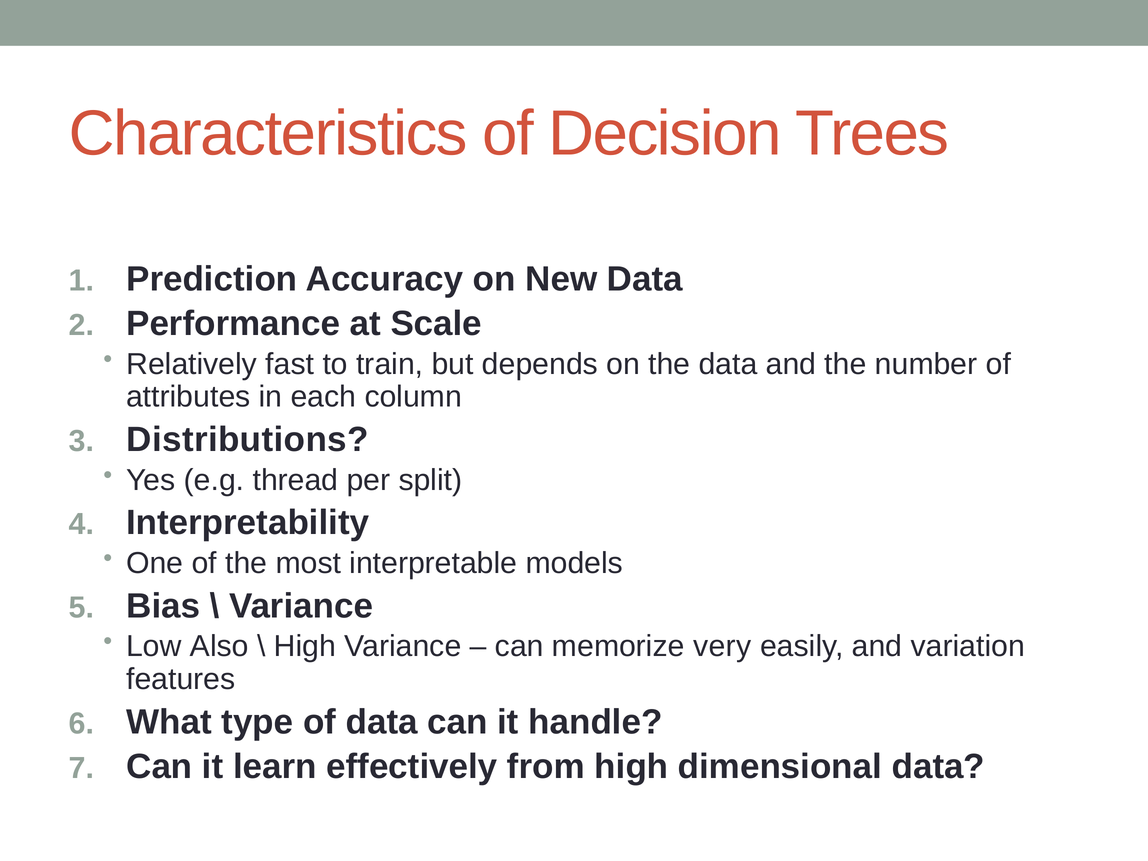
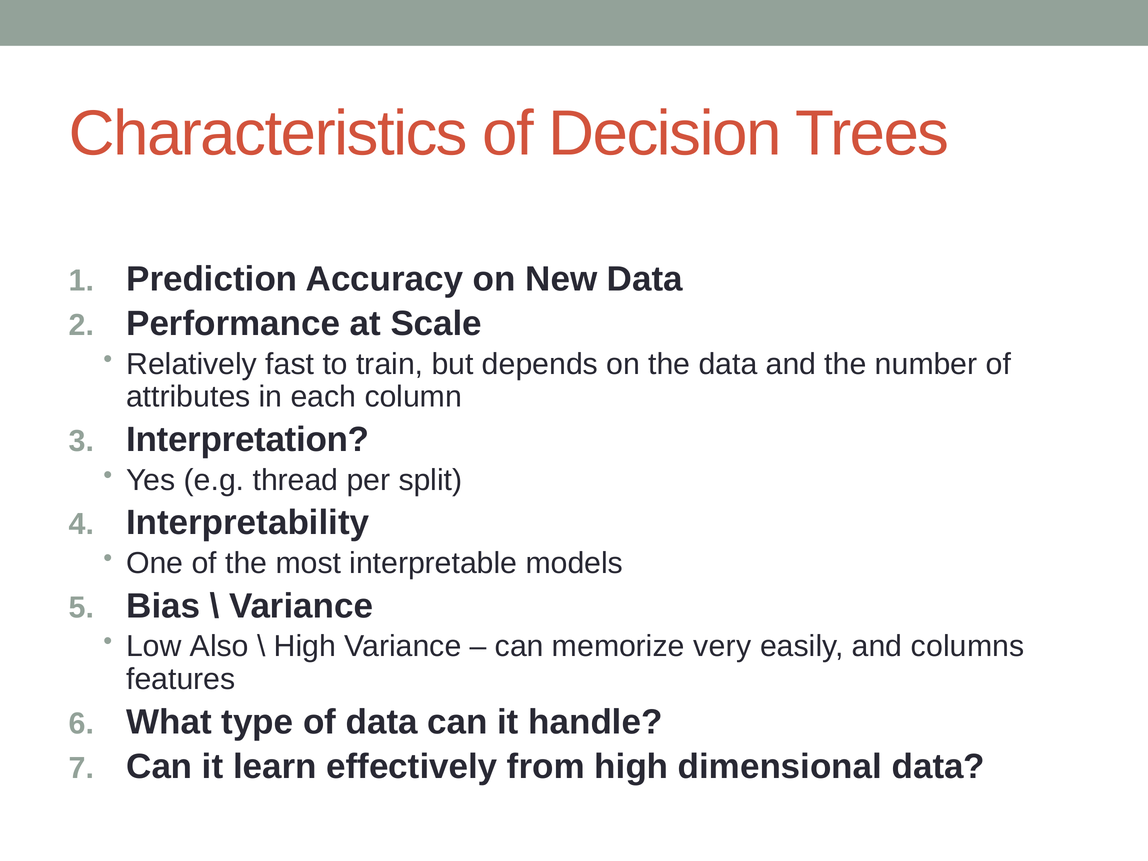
Distributions: Distributions -> Interpretation
variation: variation -> columns
